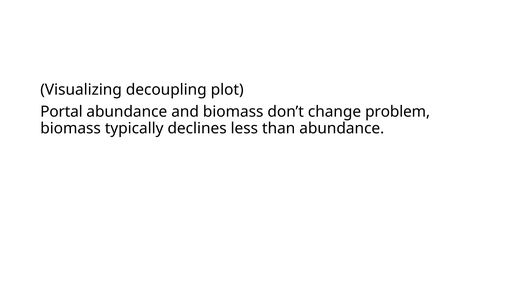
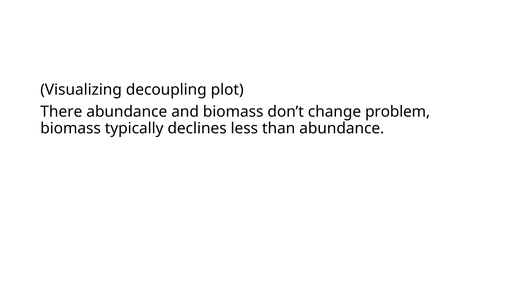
Portal: Portal -> There
